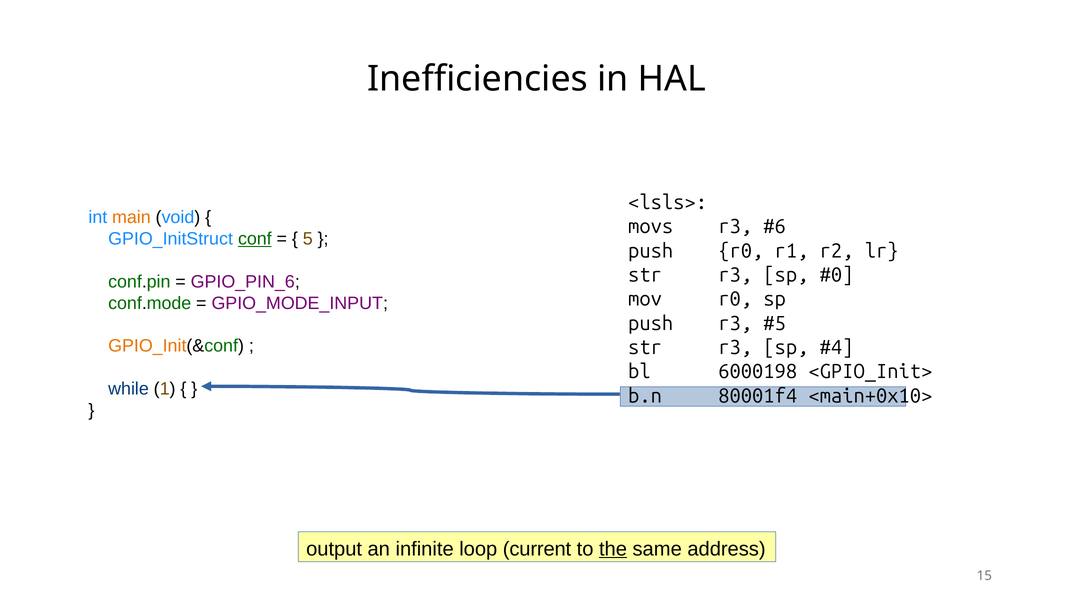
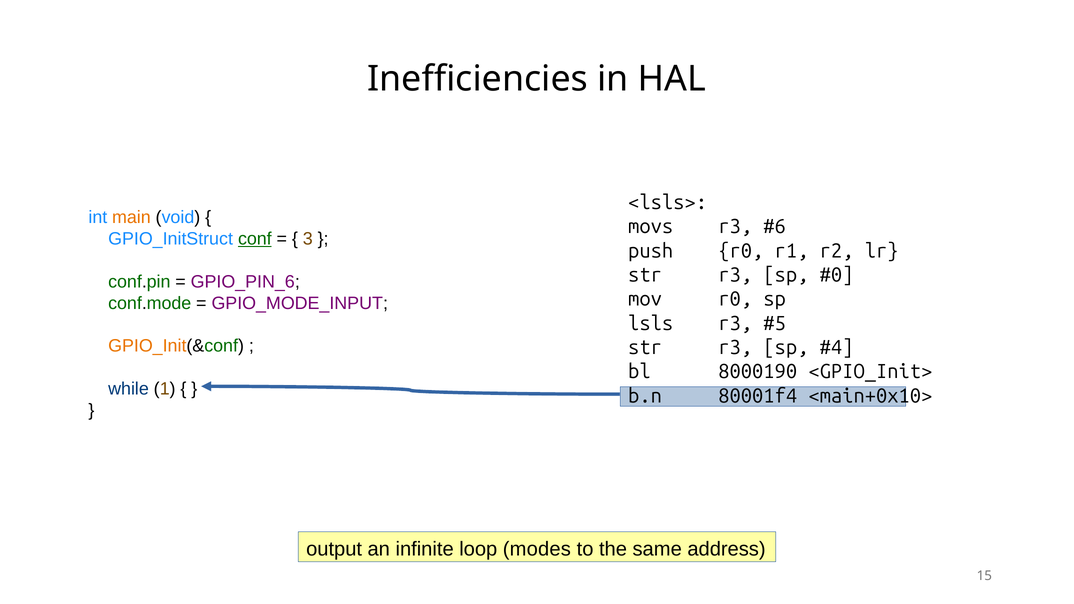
5: 5 -> 3
push at (651, 324): push -> lsls
6000198: 6000198 -> 8000190
current: current -> modes
the underline: present -> none
